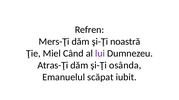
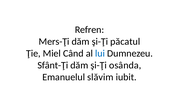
noastră: noastră -> păcatul
lui colour: purple -> blue
Atras-Ţi: Atras-Ţi -> Sfânt-Ţi
scăpat: scăpat -> slăvim
